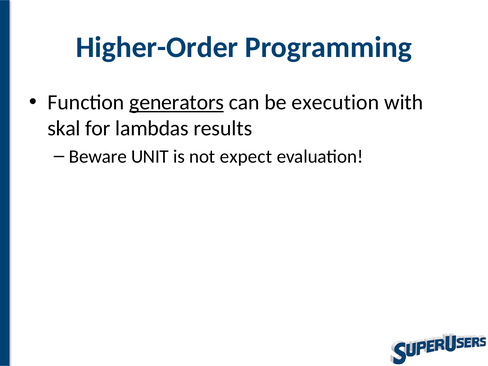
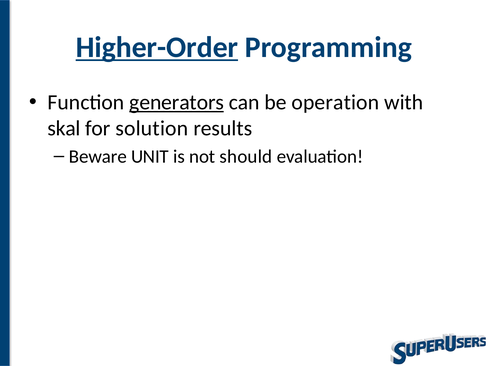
Higher-Order underline: none -> present
execution: execution -> operation
lambdas: lambdas -> solution
expect: expect -> should
